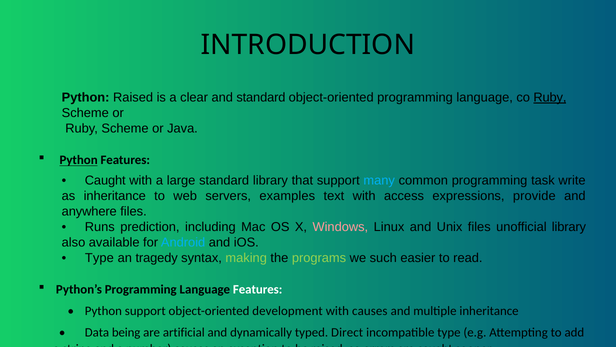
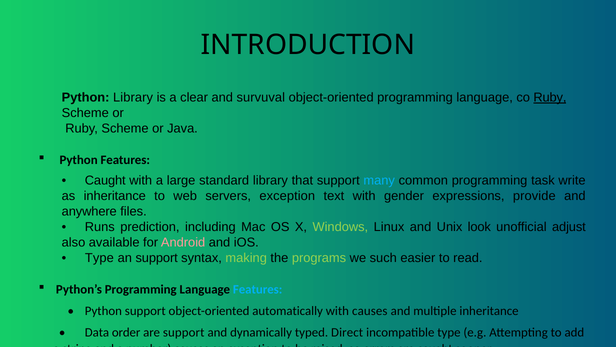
Python Raised: Raised -> Library
and standard: standard -> survuval
Python at (79, 160) underline: present -> none
servers examples: examples -> exception
access: access -> gender
Windows colour: pink -> light green
Unix files: files -> look
unofficial library: library -> adjust
Android colour: light blue -> pink
an tragedy: tragedy -> support
Features at (258, 289) colour: white -> light blue
development: development -> automatically
being: being -> order
are artificial: artificial -> support
